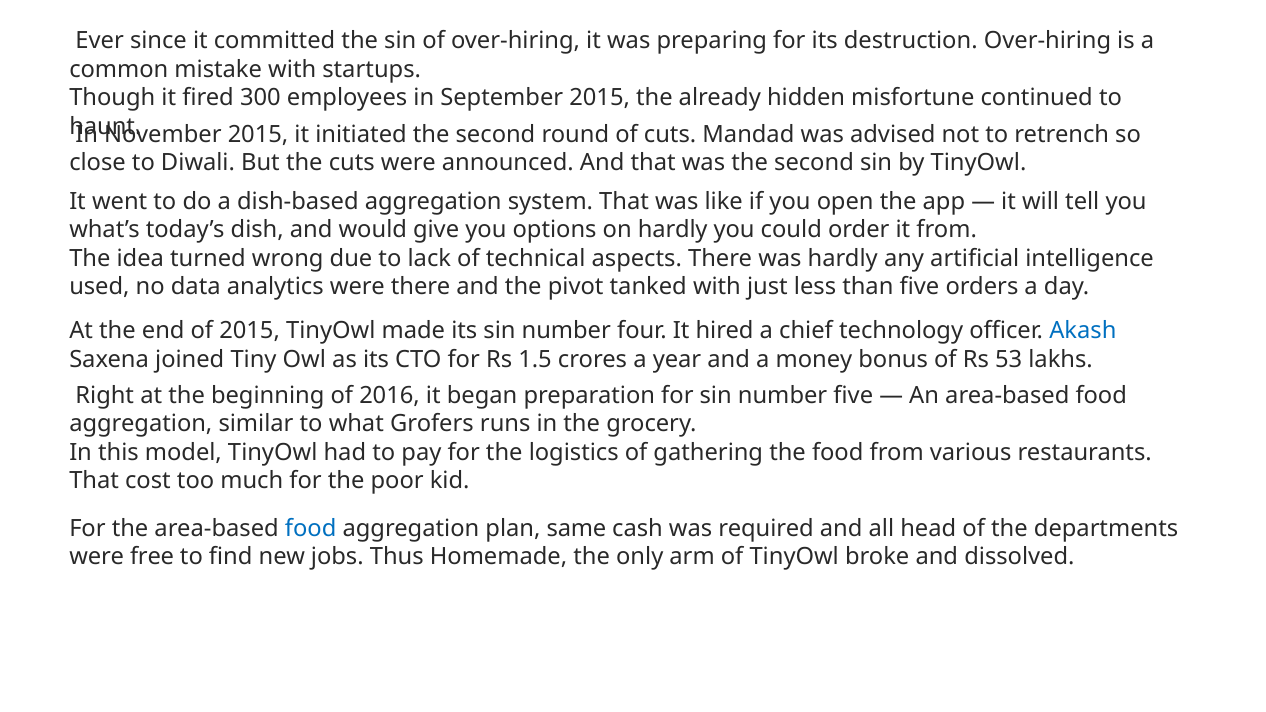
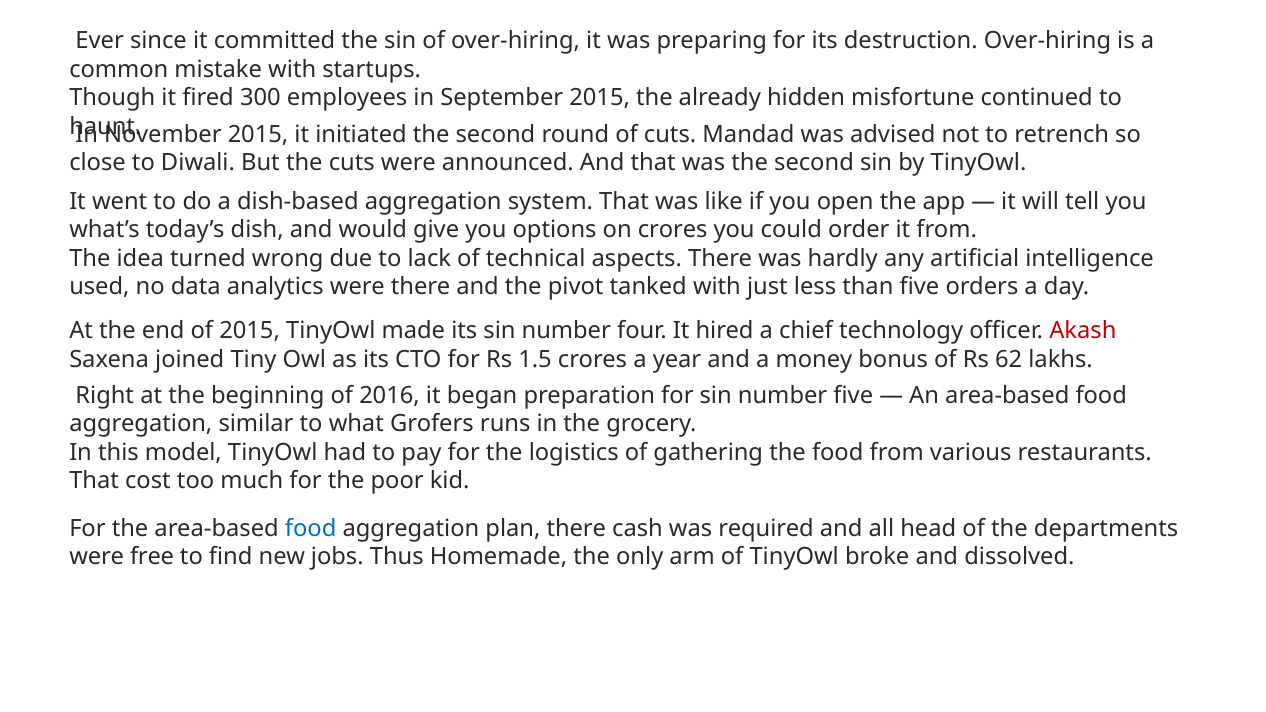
on hardly: hardly -> crores
Akash colour: blue -> red
53: 53 -> 62
plan same: same -> there
